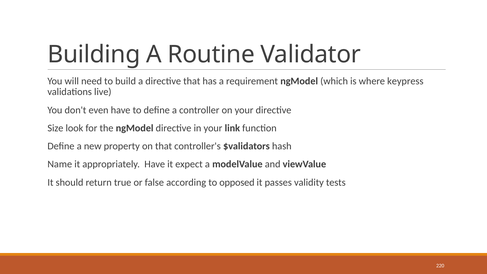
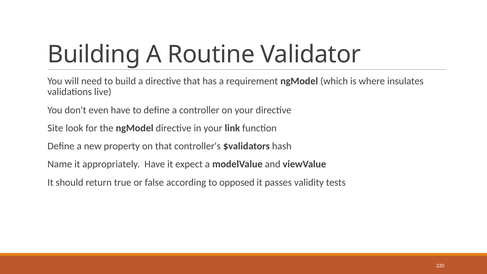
keypress: keypress -> insulates
Size: Size -> Site
